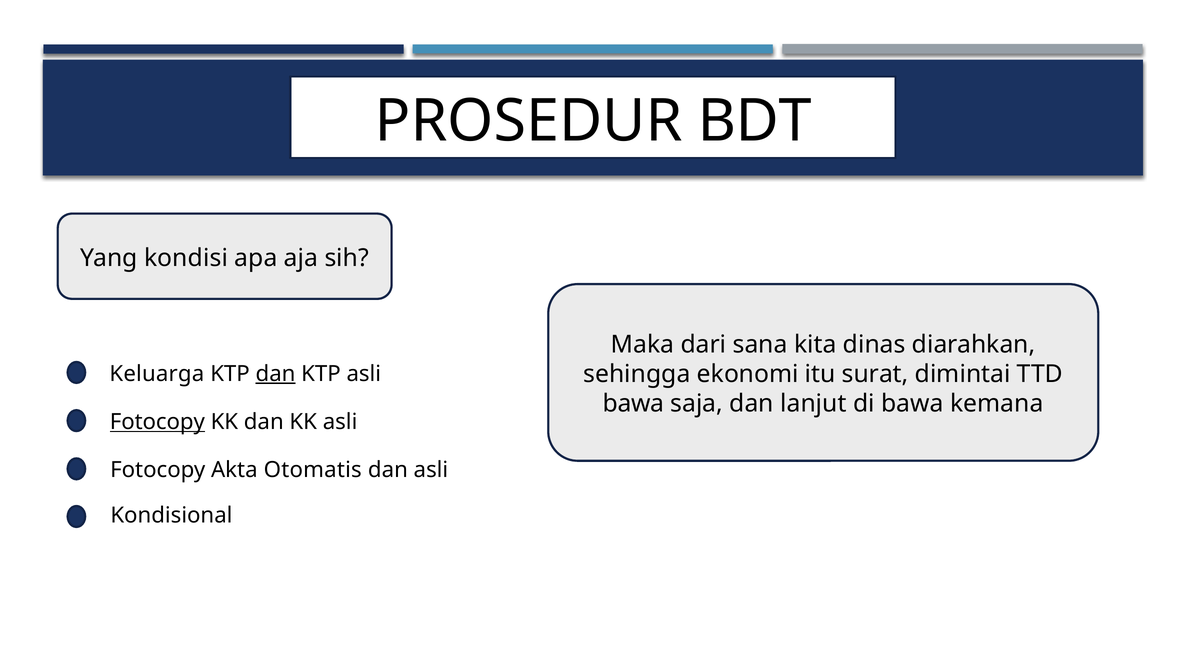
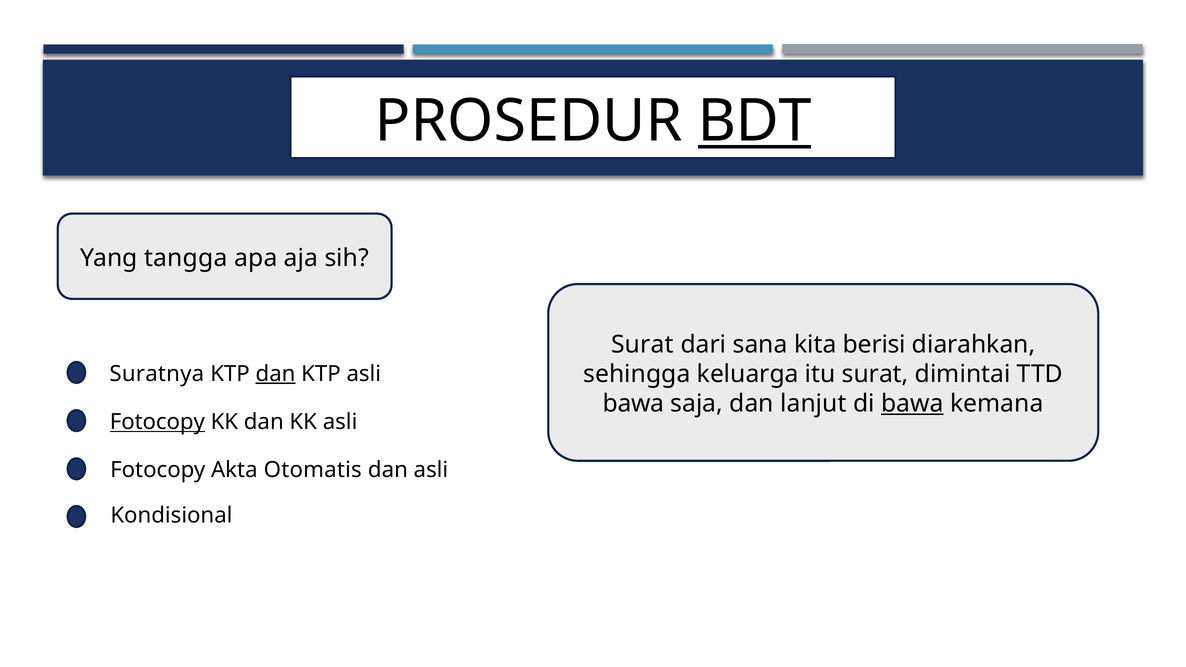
BDT underline: none -> present
kondisi: kondisi -> tangga
Maka at (643, 345): Maka -> Surat
dinas: dinas -> berisi
ekonomi: ekonomi -> keluarga
Keluarga: Keluarga -> Suratnya
bawa at (912, 404) underline: none -> present
